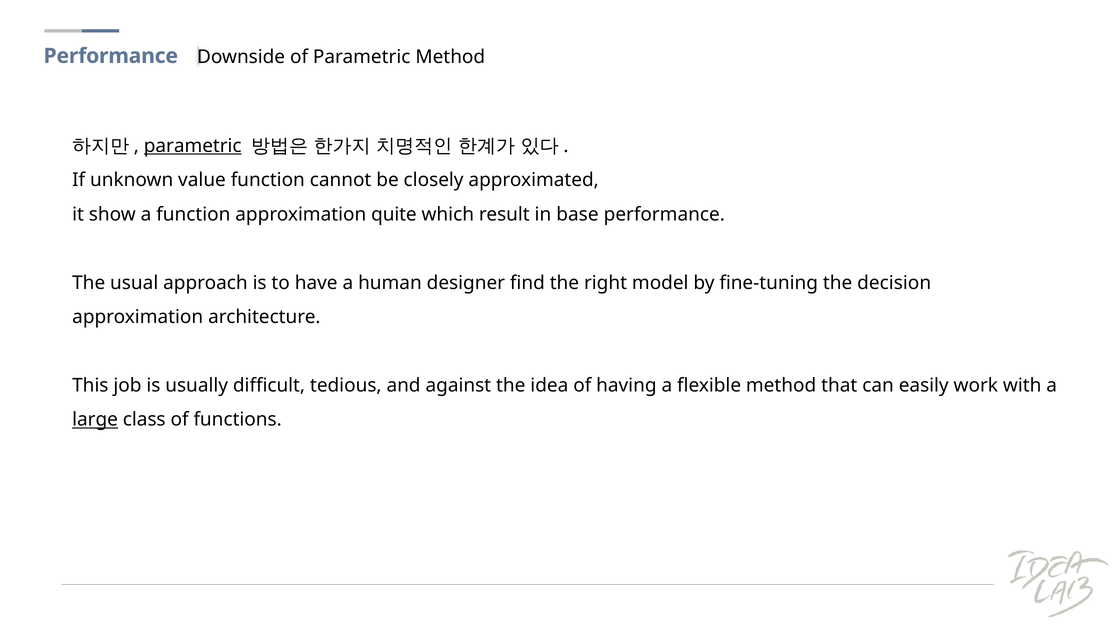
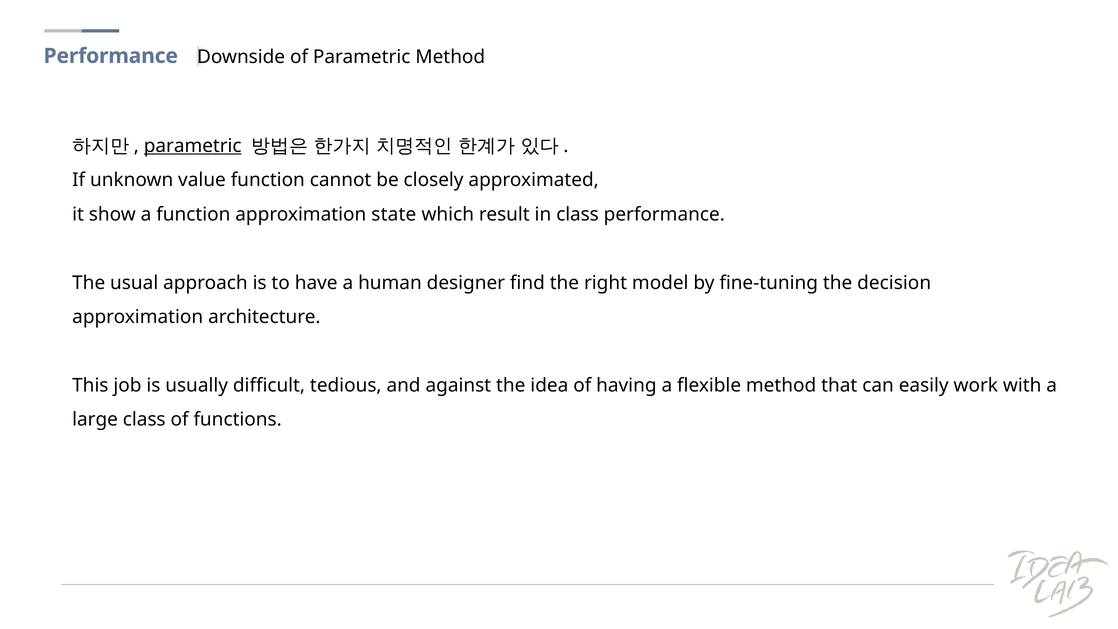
quite: quite -> state
in base: base -> class
large underline: present -> none
